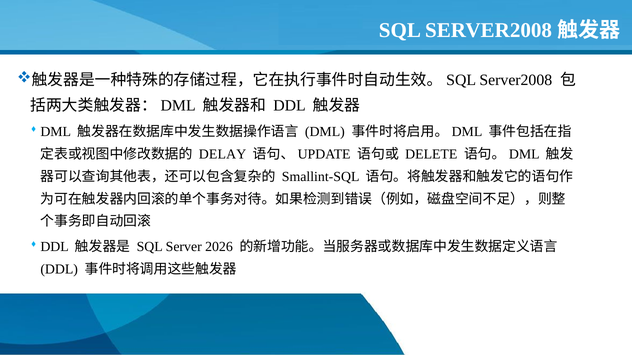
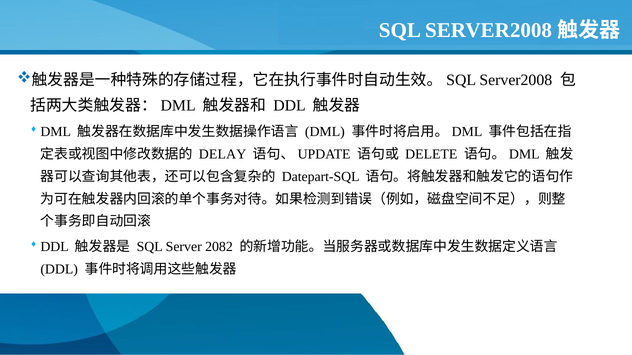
Smallint-SQL: Smallint-SQL -> Datepart-SQL
2026: 2026 -> 2082
